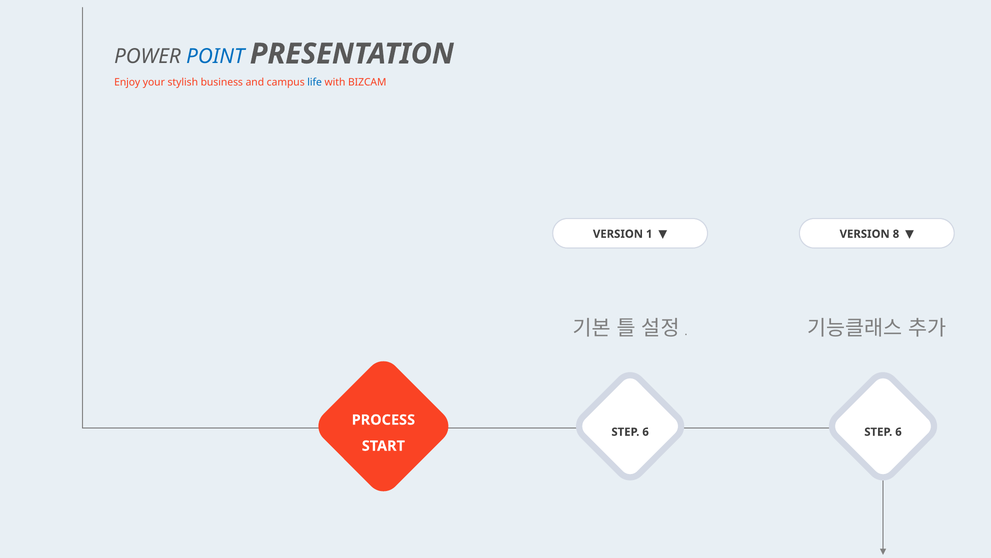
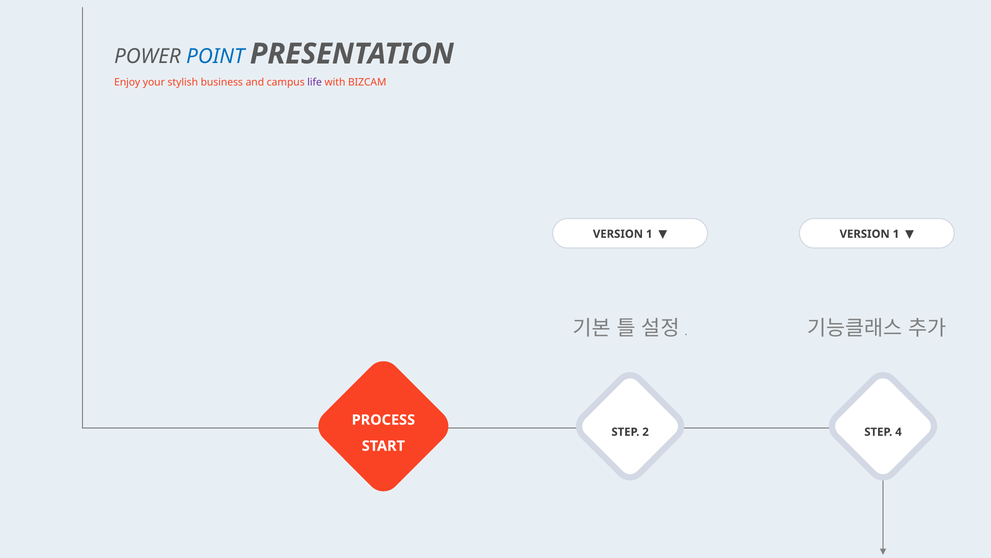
life colour: blue -> purple
8 at (896, 234): 8 -> 1
6 at (646, 432): 6 -> 2
6 at (898, 432): 6 -> 4
